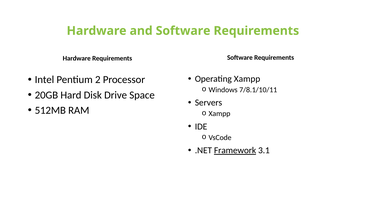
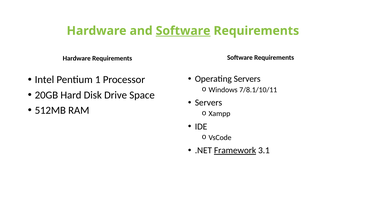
Software at (183, 31) underline: none -> present
Operating Xampp: Xampp -> Servers
2: 2 -> 1
